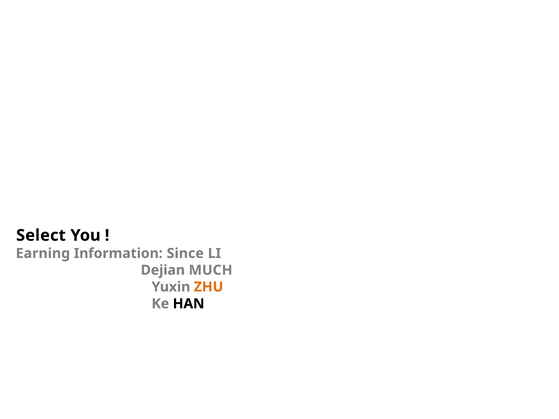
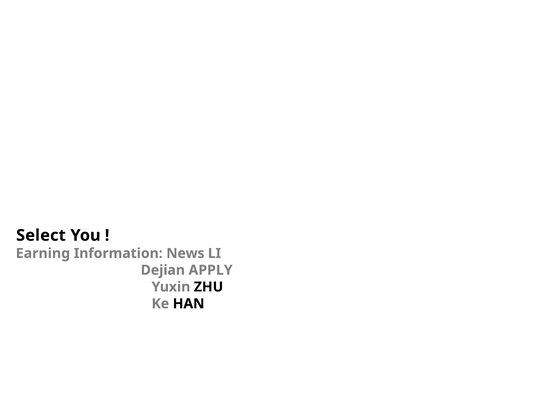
Since: Since -> News
MUCH: MUCH -> APPLY
ZHU colour: orange -> black
